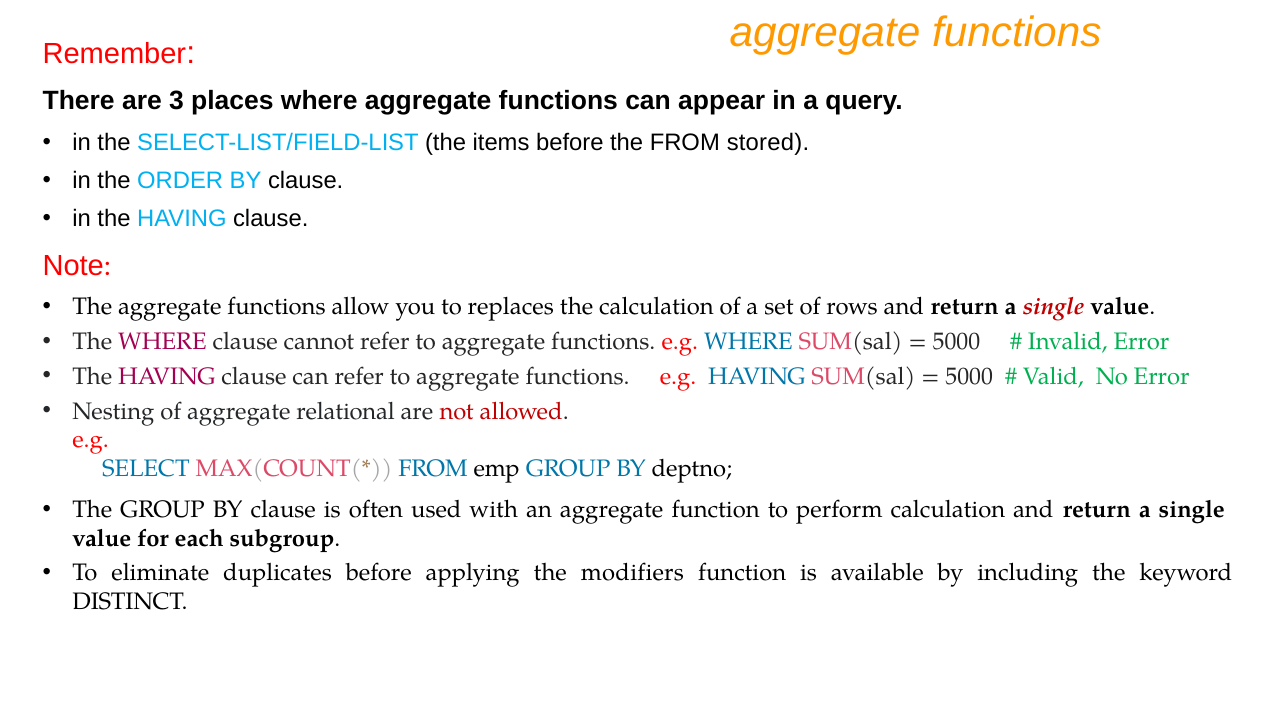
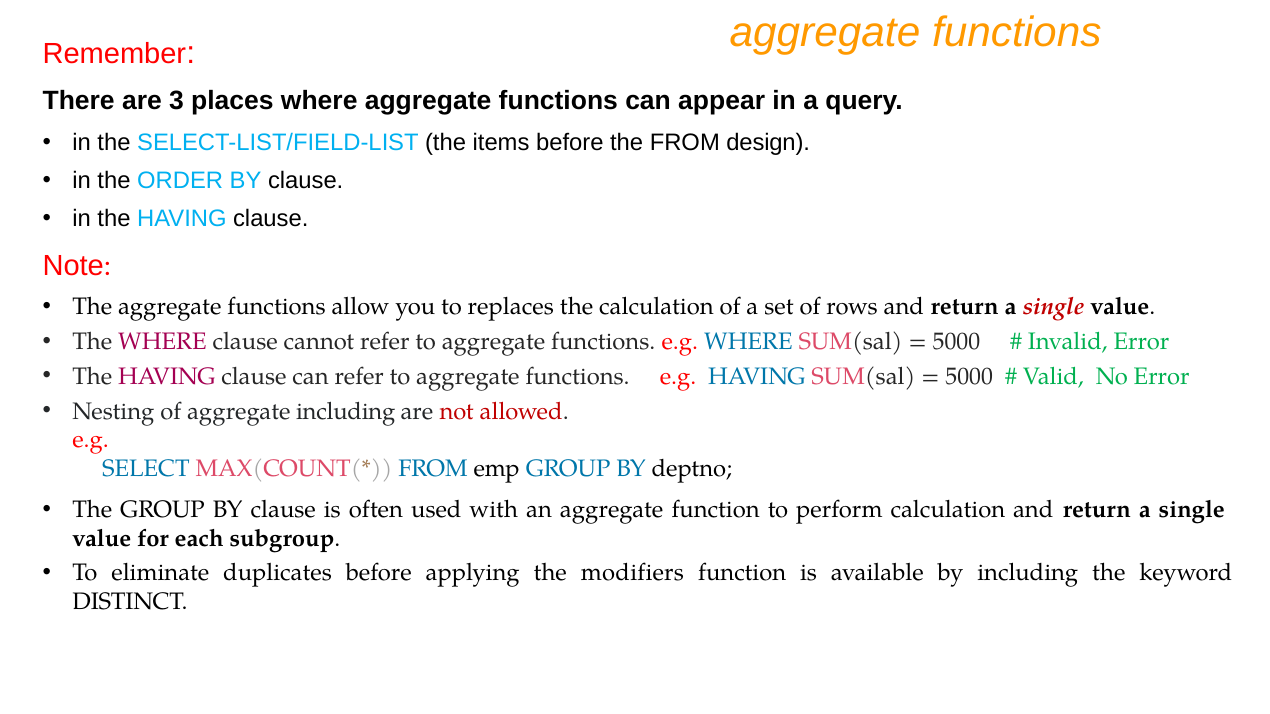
stored: stored -> design
aggregate relational: relational -> including
